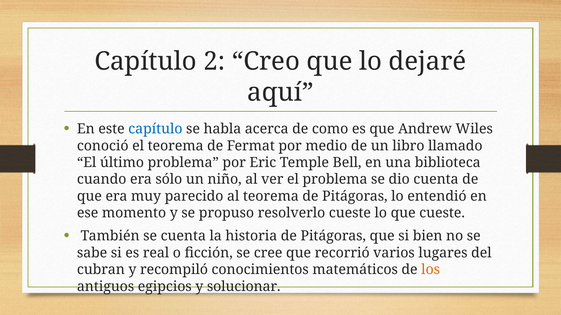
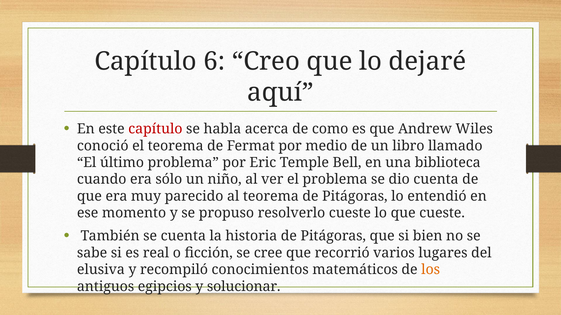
2: 2 -> 6
capítulo at (155, 129) colour: blue -> red
cubran: cubran -> elusiva
